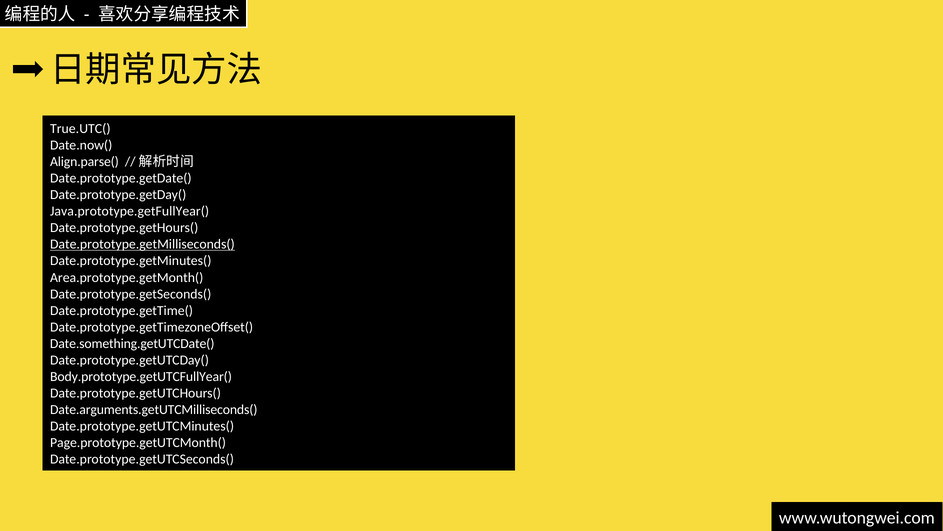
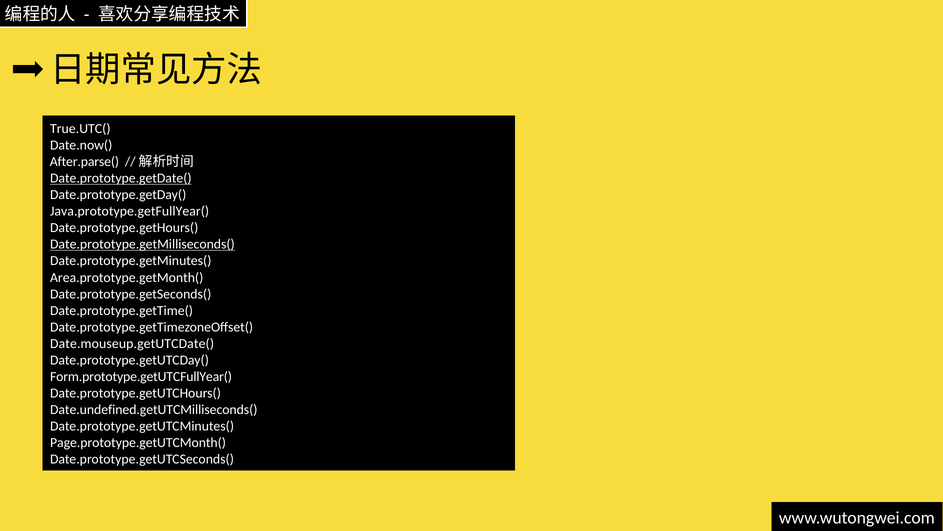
Align.parse(: Align.parse( -> After.parse(
Date.prototype.getDate( underline: none -> present
Date.something.getUTCDate(: Date.something.getUTCDate( -> Date.mouseup.getUTCDate(
Body.prototype.getUTCFullYear(: Body.prototype.getUTCFullYear( -> Form.prototype.getUTCFullYear(
Date.arguments.getUTCMilliseconds(: Date.arguments.getUTCMilliseconds( -> Date.undefined.getUTCMilliseconds(
